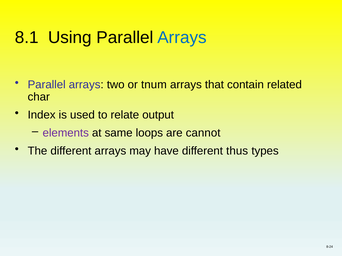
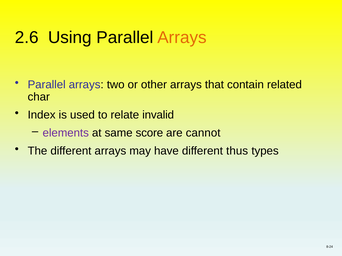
8.1: 8.1 -> 2.6
Arrays at (182, 38) colour: blue -> orange
tnum: tnum -> other
output: output -> invalid
loops: loops -> score
